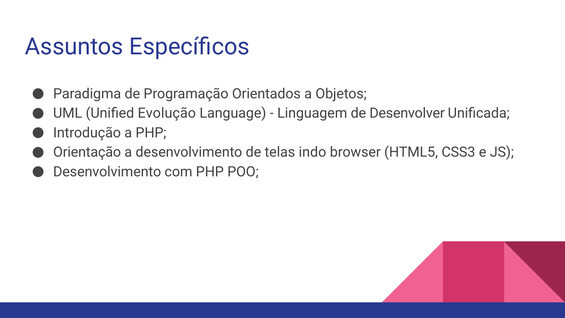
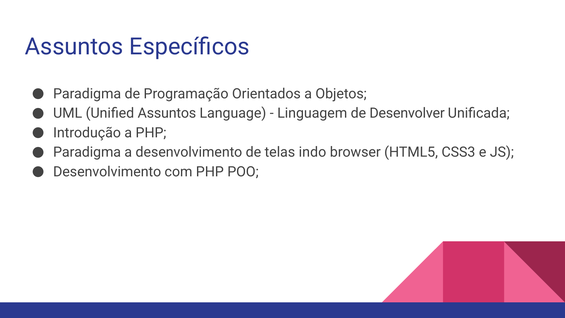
Unified Evolução: Evolução -> Assuntos
Orientação at (87, 152): Orientação -> Paradigma
